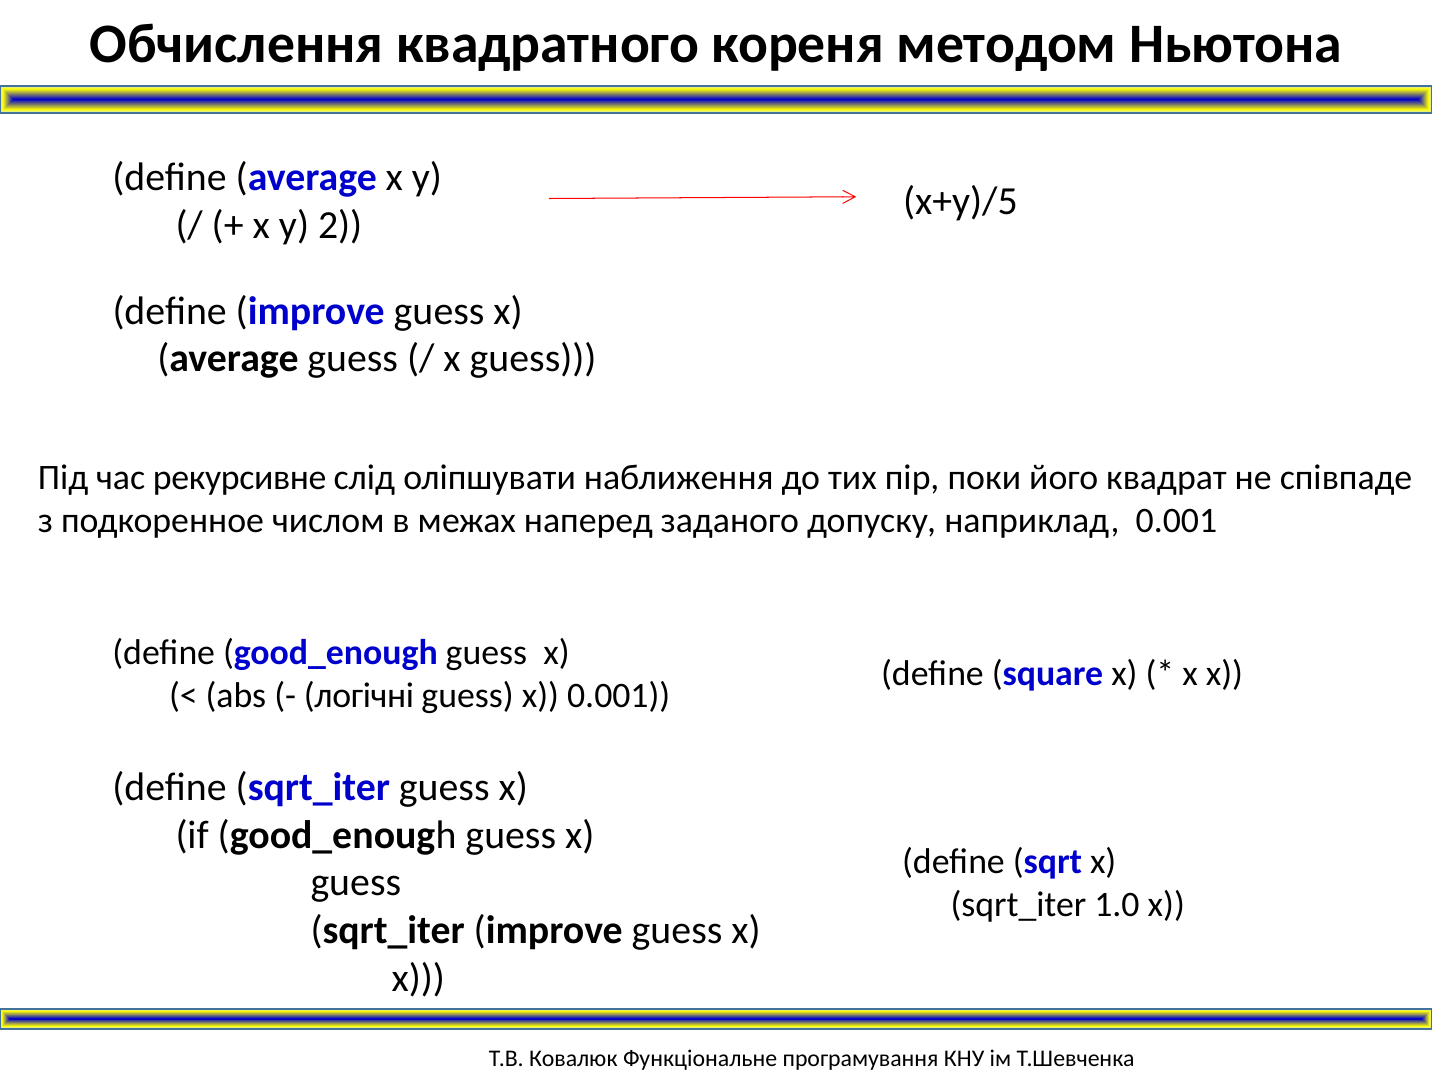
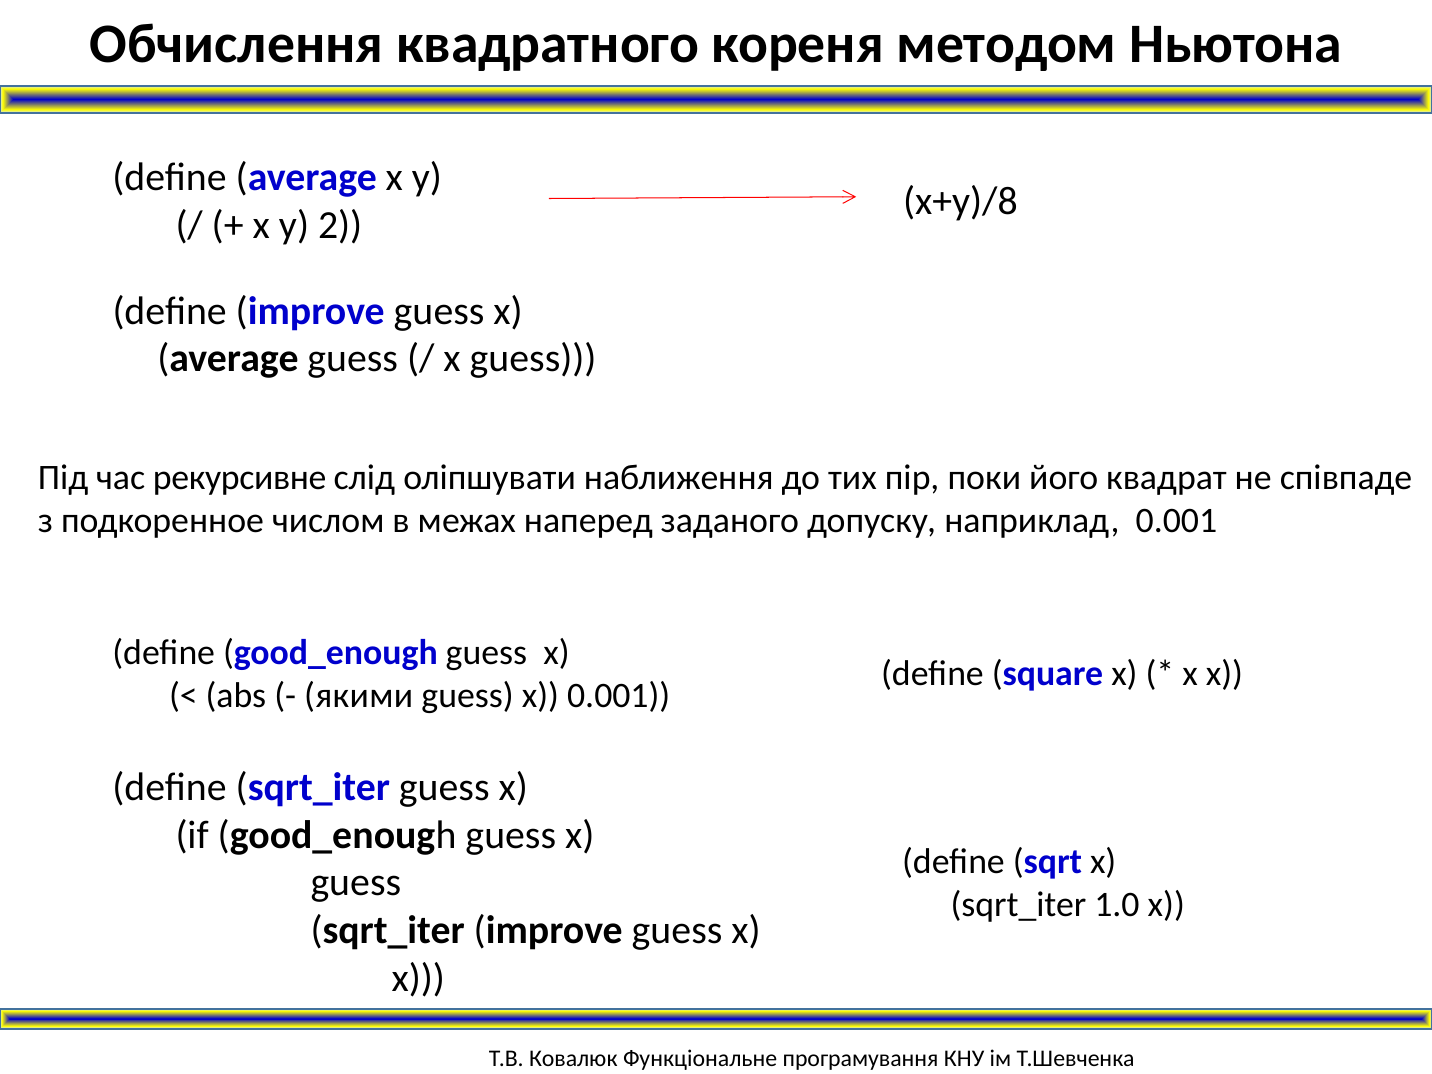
x+y)/5: x+y)/5 -> x+y)/8
логічні: логічні -> якими
